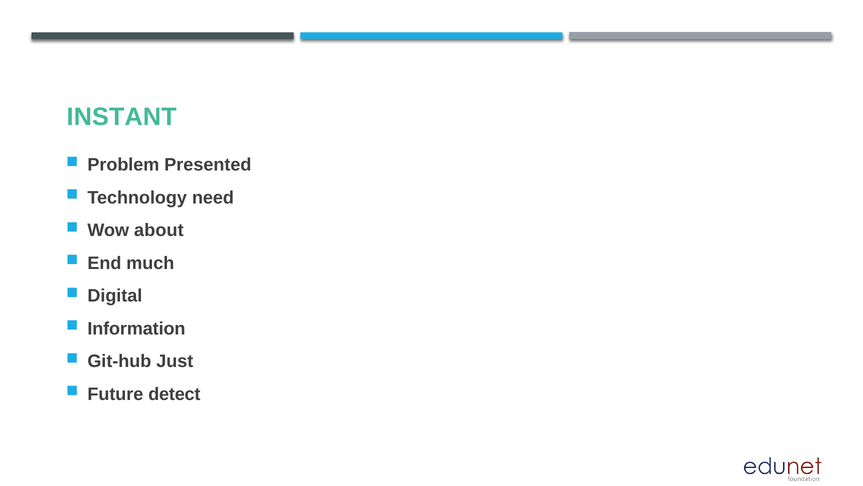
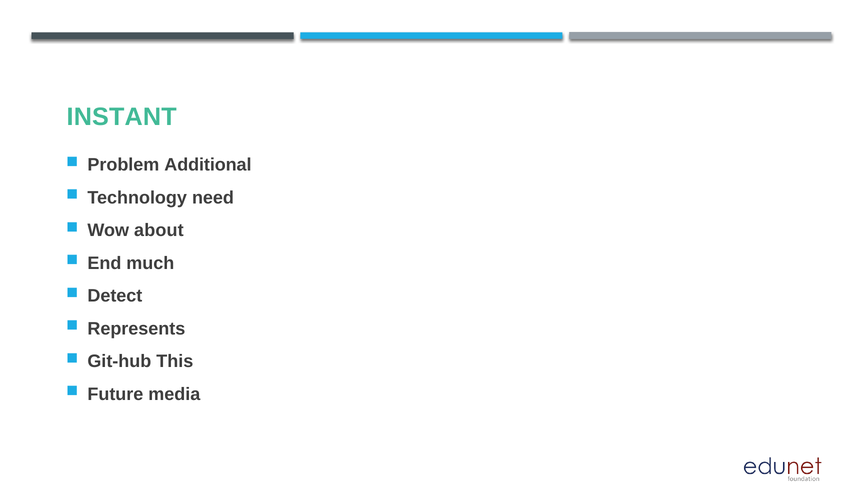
Presented: Presented -> Additional
Digital: Digital -> Detect
Information: Information -> Represents
Just: Just -> This
detect: detect -> media
